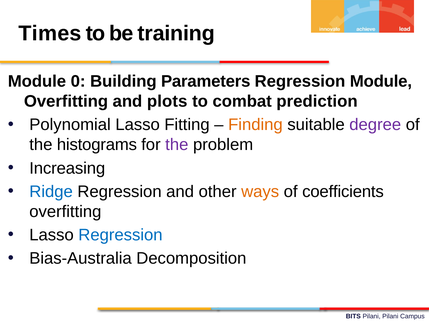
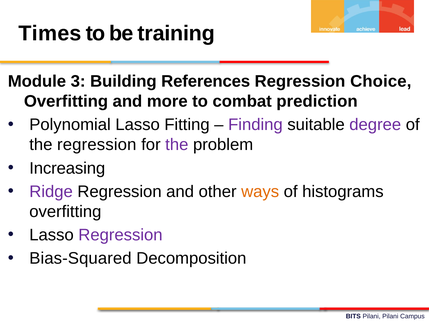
0: 0 -> 3
Parameters: Parameters -> References
Regression Module: Module -> Choice
plots: plots -> more
Finding colour: orange -> purple
the histograms: histograms -> regression
Ridge colour: blue -> purple
coefficients: coefficients -> histograms
Regression at (120, 235) colour: blue -> purple
Bias-Australia: Bias-Australia -> Bias-Squared
